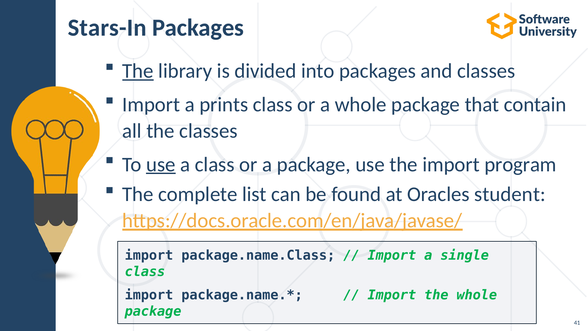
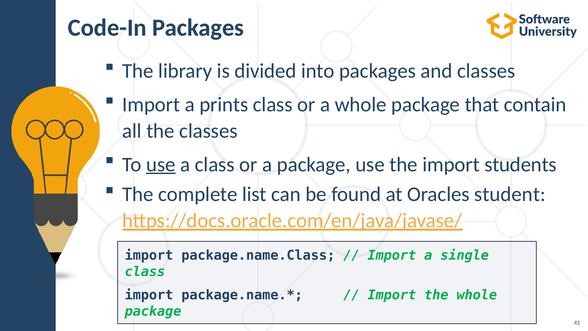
Stars-In: Stars-In -> Code-In
The at (138, 71) underline: present -> none
program: program -> students
